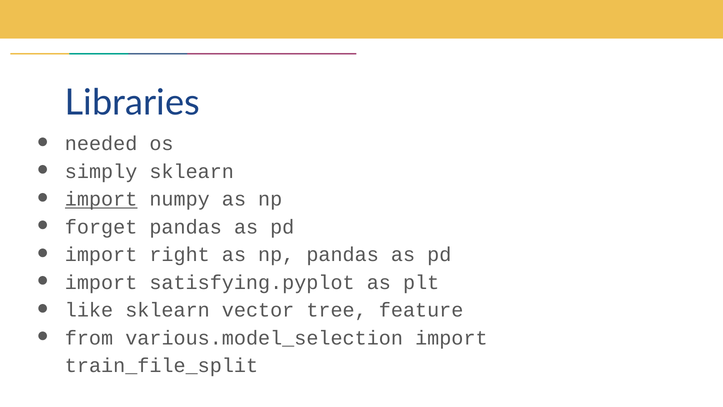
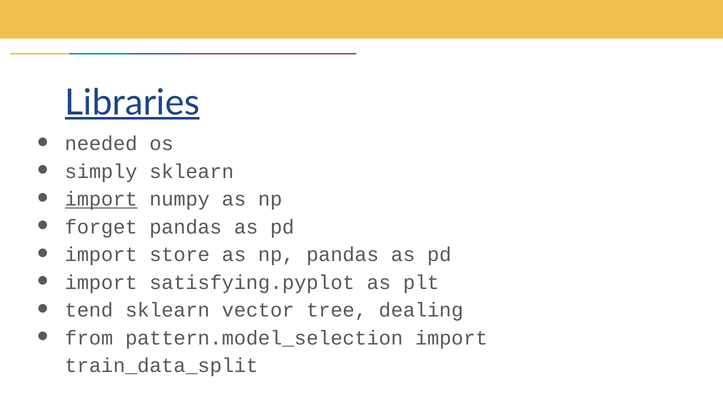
Libraries underline: none -> present
right: right -> store
like: like -> tend
feature: feature -> dealing
various.model_selection: various.model_selection -> pattern.model_selection
train_file_split: train_file_split -> train_data_split
